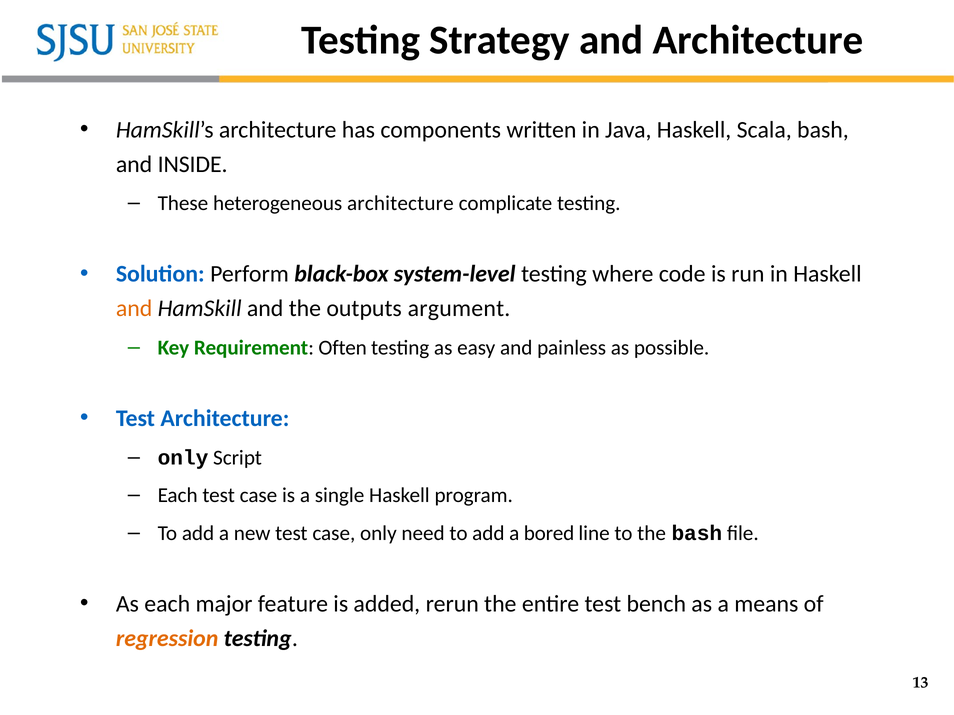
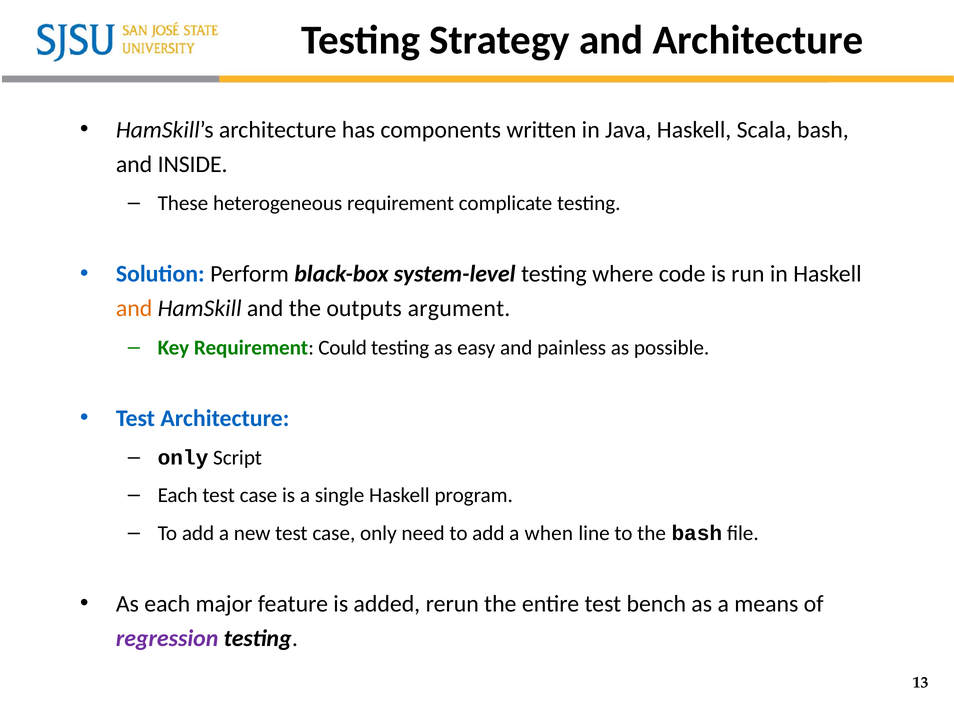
heterogeneous architecture: architecture -> requirement
Often: Often -> Could
bored: bored -> when
regression colour: orange -> purple
